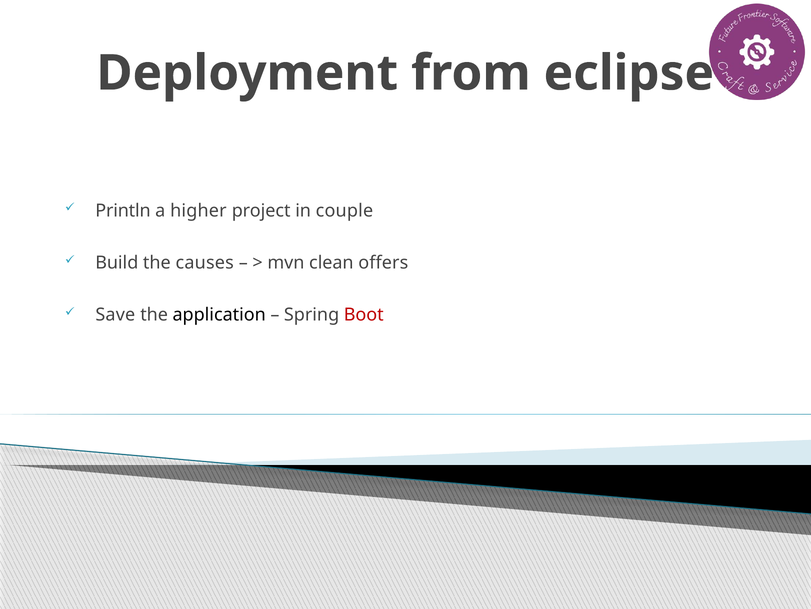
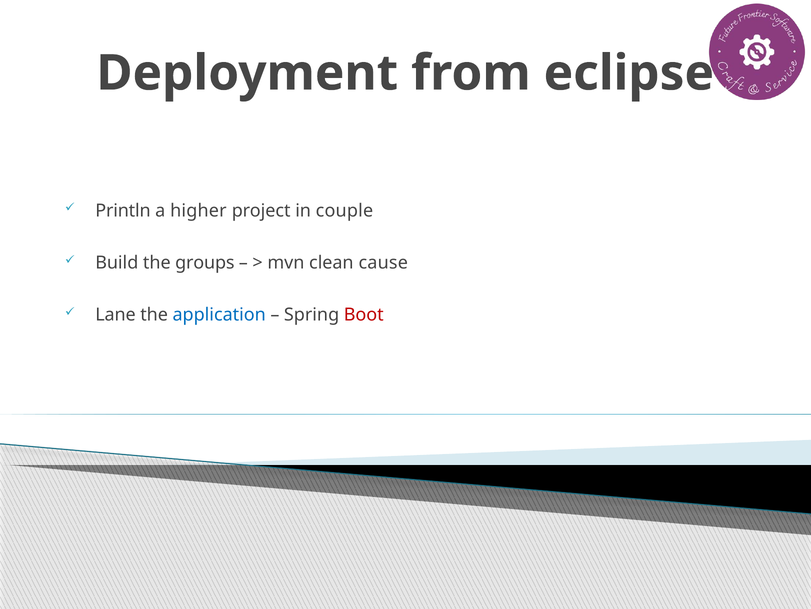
causes: causes -> groups
offers: offers -> cause
Save: Save -> Lane
application colour: black -> blue
